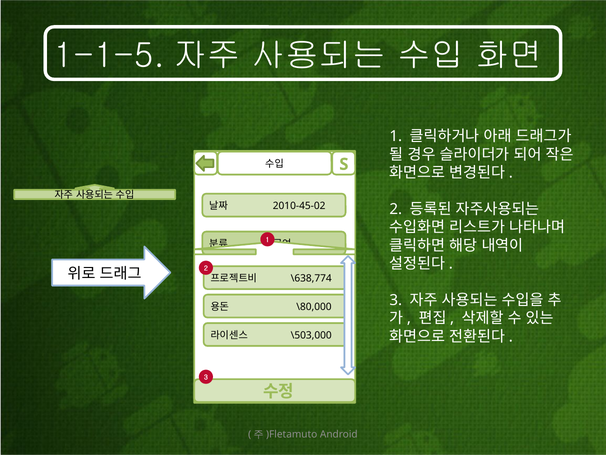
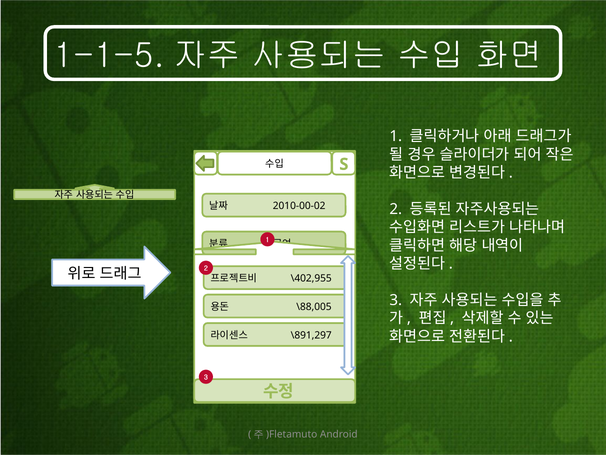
2010-45-02: 2010-45-02 -> 2010-00-02
\638,774: \638,774 -> \402,955
\80,000: \80,000 -> \88,005
\503,000: \503,000 -> \891,297
